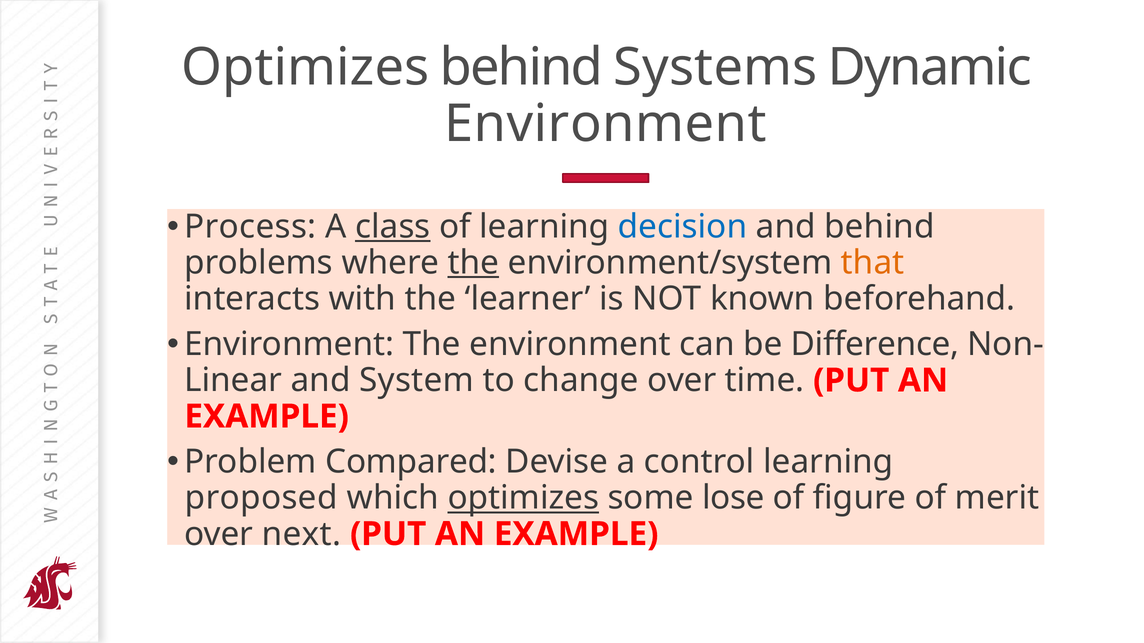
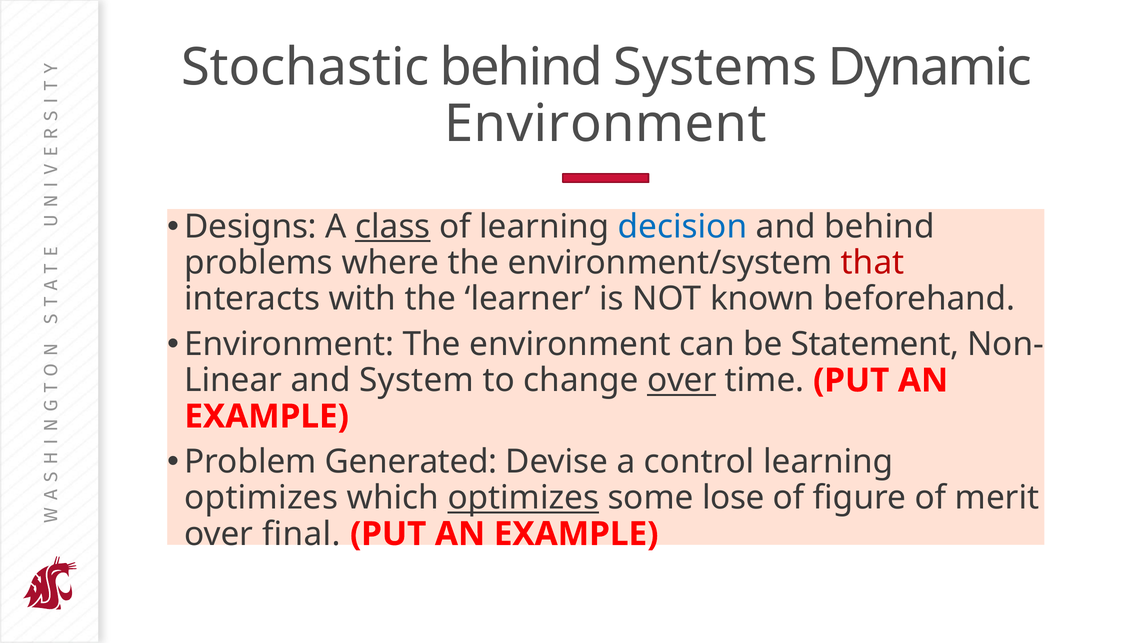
Optimizes at (305, 67): Optimizes -> Stochastic
Process: Process -> Designs
the at (473, 263) underline: present -> none
that colour: orange -> red
Difference: Difference -> Statement
over at (682, 381) underline: none -> present
Compared: Compared -> Generated
proposed at (261, 498): proposed -> optimizes
next: next -> final
